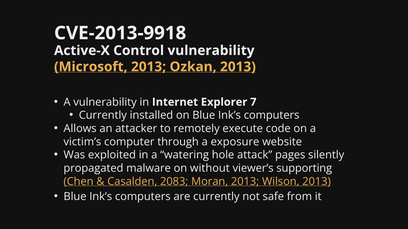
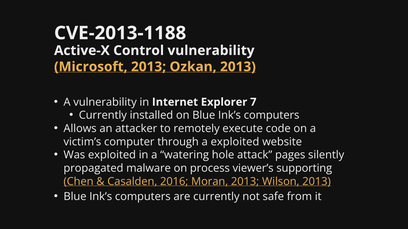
CVE-2013-9918: CVE-2013-9918 -> CVE-2013-1188
a exposure: exposure -> exploited
without: without -> process
2083: 2083 -> 2016
